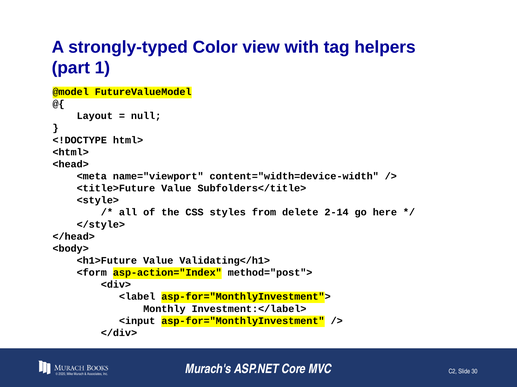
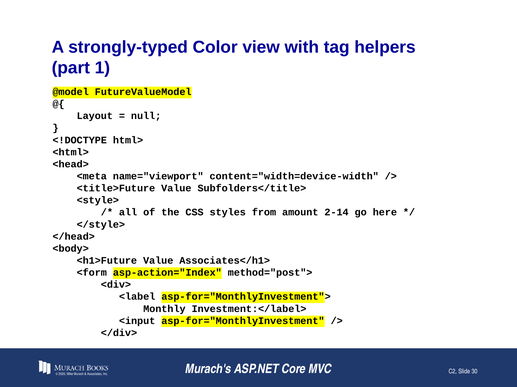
delete: delete -> amount
Validating</h1>: Validating</h1> -> Associates</h1>
